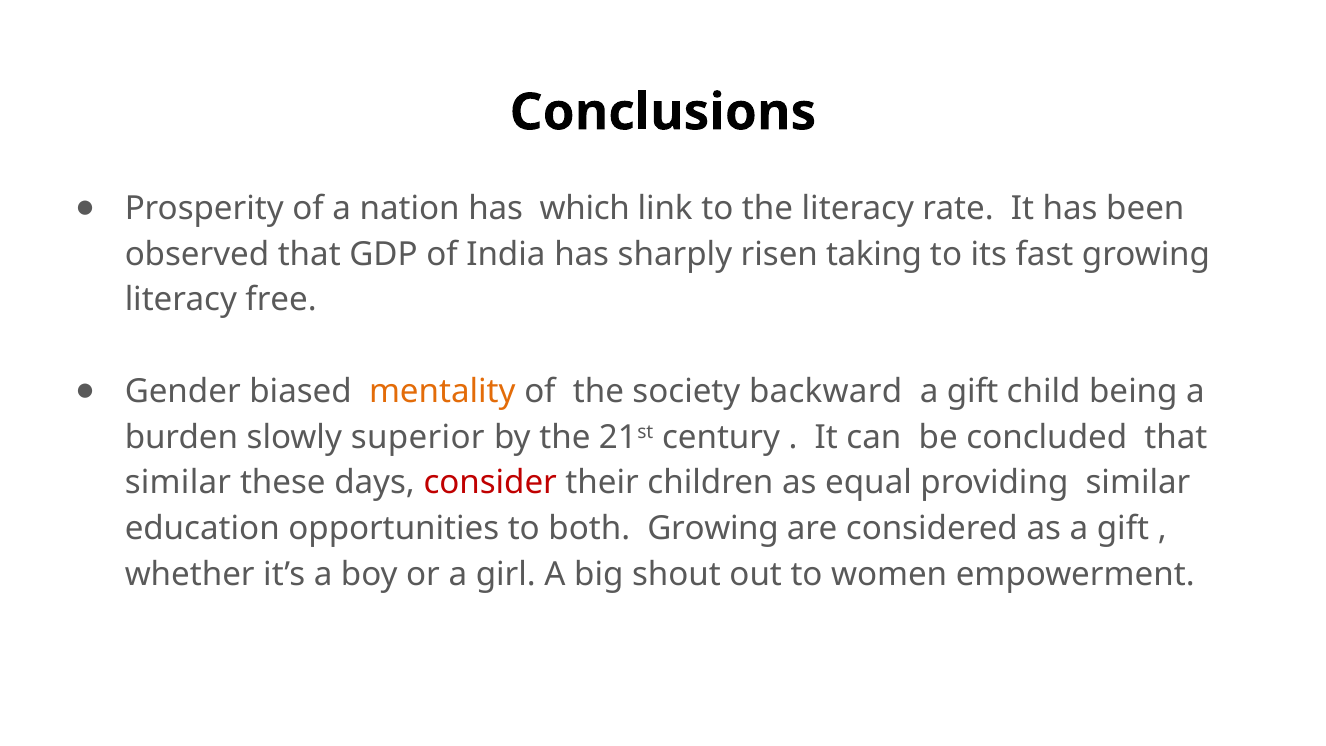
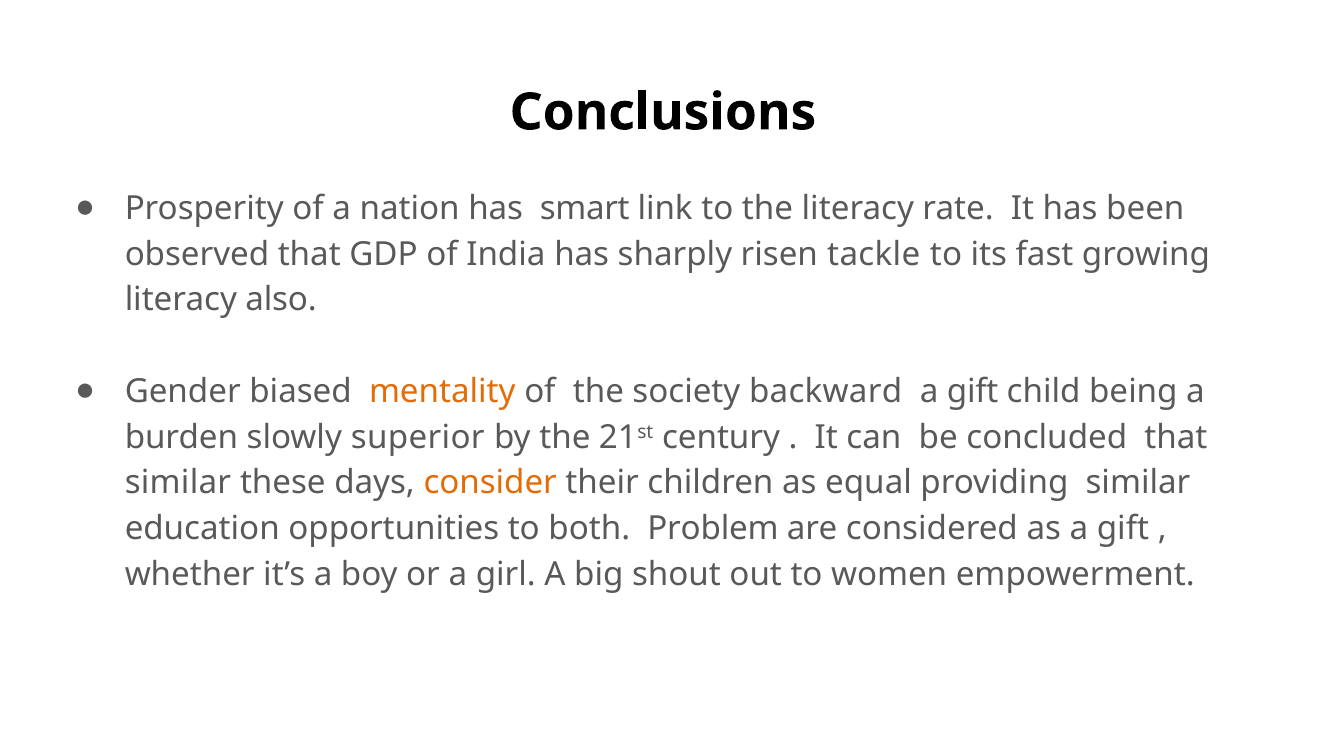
which: which -> smart
taking: taking -> tackle
free: free -> also
consider colour: red -> orange
both Growing: Growing -> Problem
